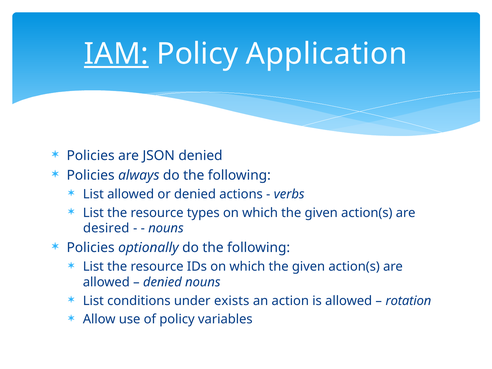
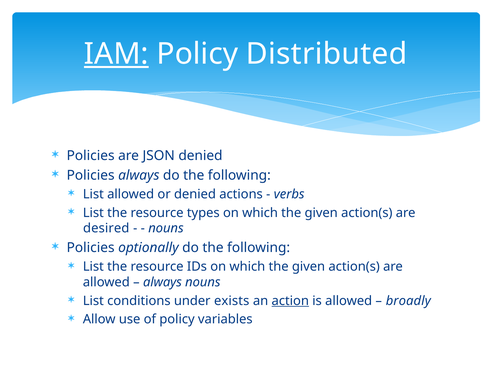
Application: Application -> Distributed
denied at (162, 282): denied -> always
action underline: none -> present
rotation: rotation -> broadly
